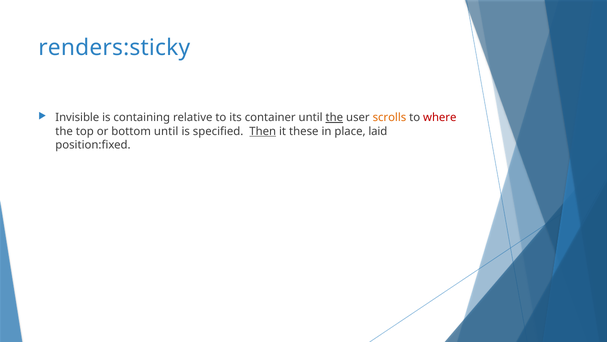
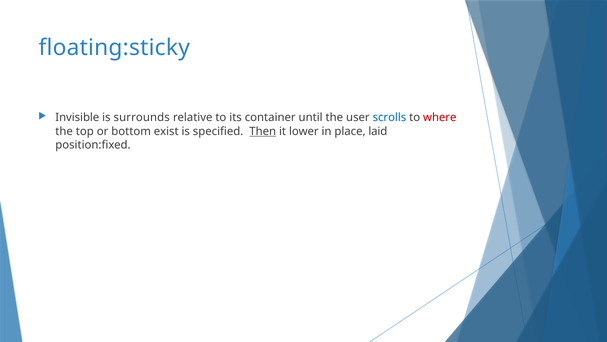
renders:sticky: renders:sticky -> floating:sticky
containing: containing -> surrounds
the at (334, 117) underline: present -> none
scrolls colour: orange -> blue
bottom until: until -> exist
these: these -> lower
